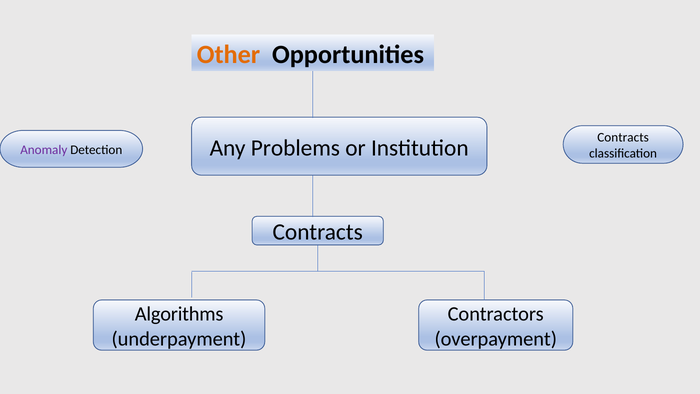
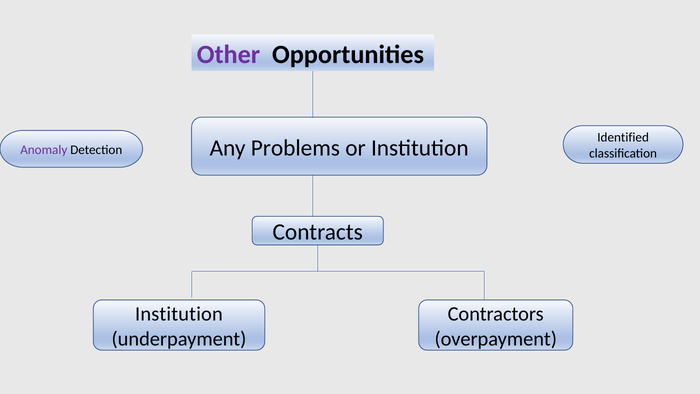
Other colour: orange -> purple
Contracts at (623, 137): Contracts -> Identified
Algorithms at (179, 314): Algorithms -> Institution
